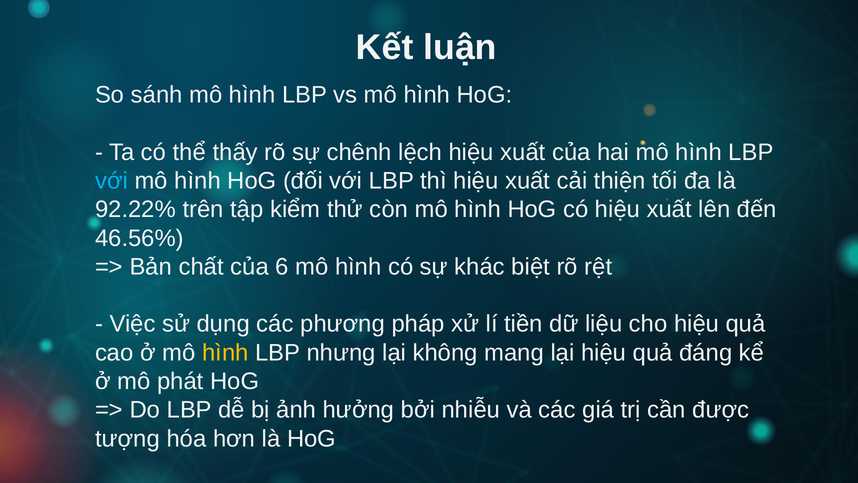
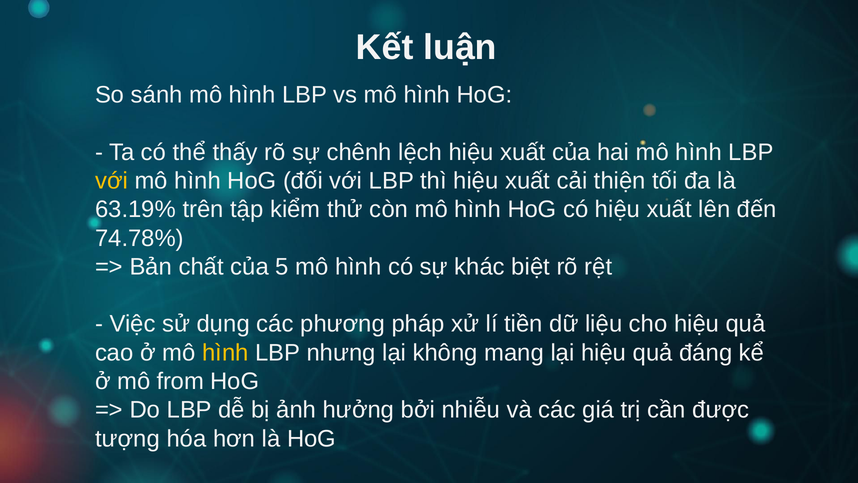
với at (112, 181) colour: light blue -> yellow
92.22%: 92.22% -> 63.19%
46.56%: 46.56% -> 74.78%
6: 6 -> 5
phát: phát -> from
